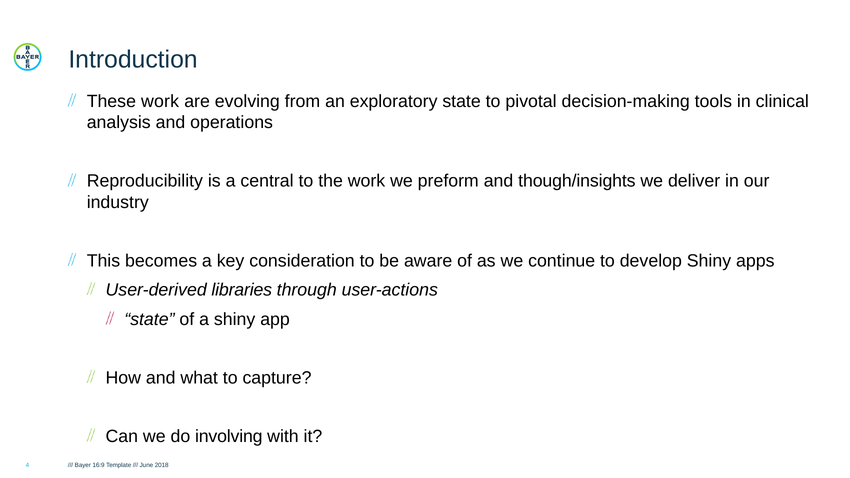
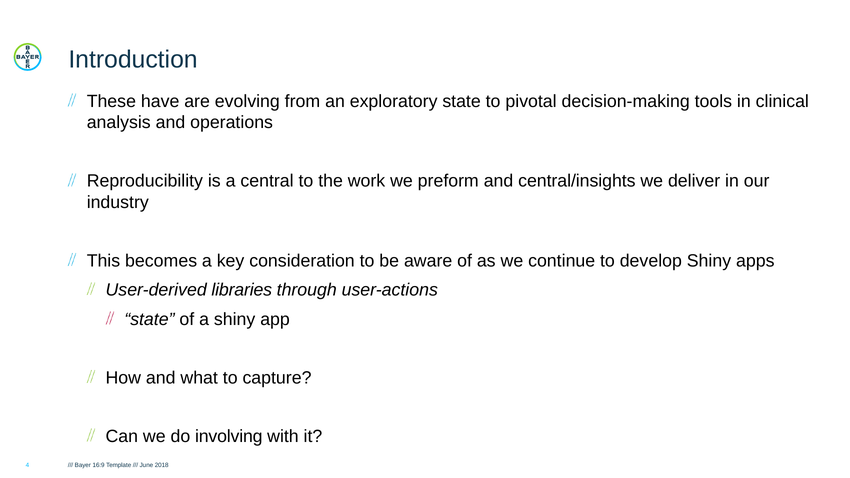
These work: work -> have
though/insights: though/insights -> central/insights
